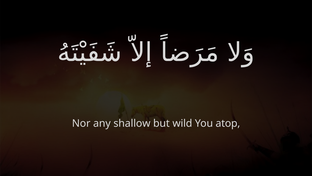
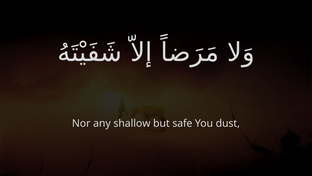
wild: wild -> safe
atop: atop -> dust
